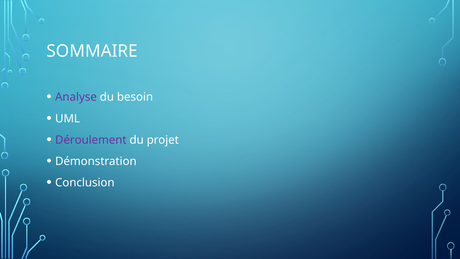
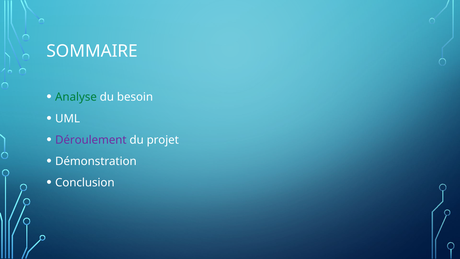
Analyse colour: purple -> green
